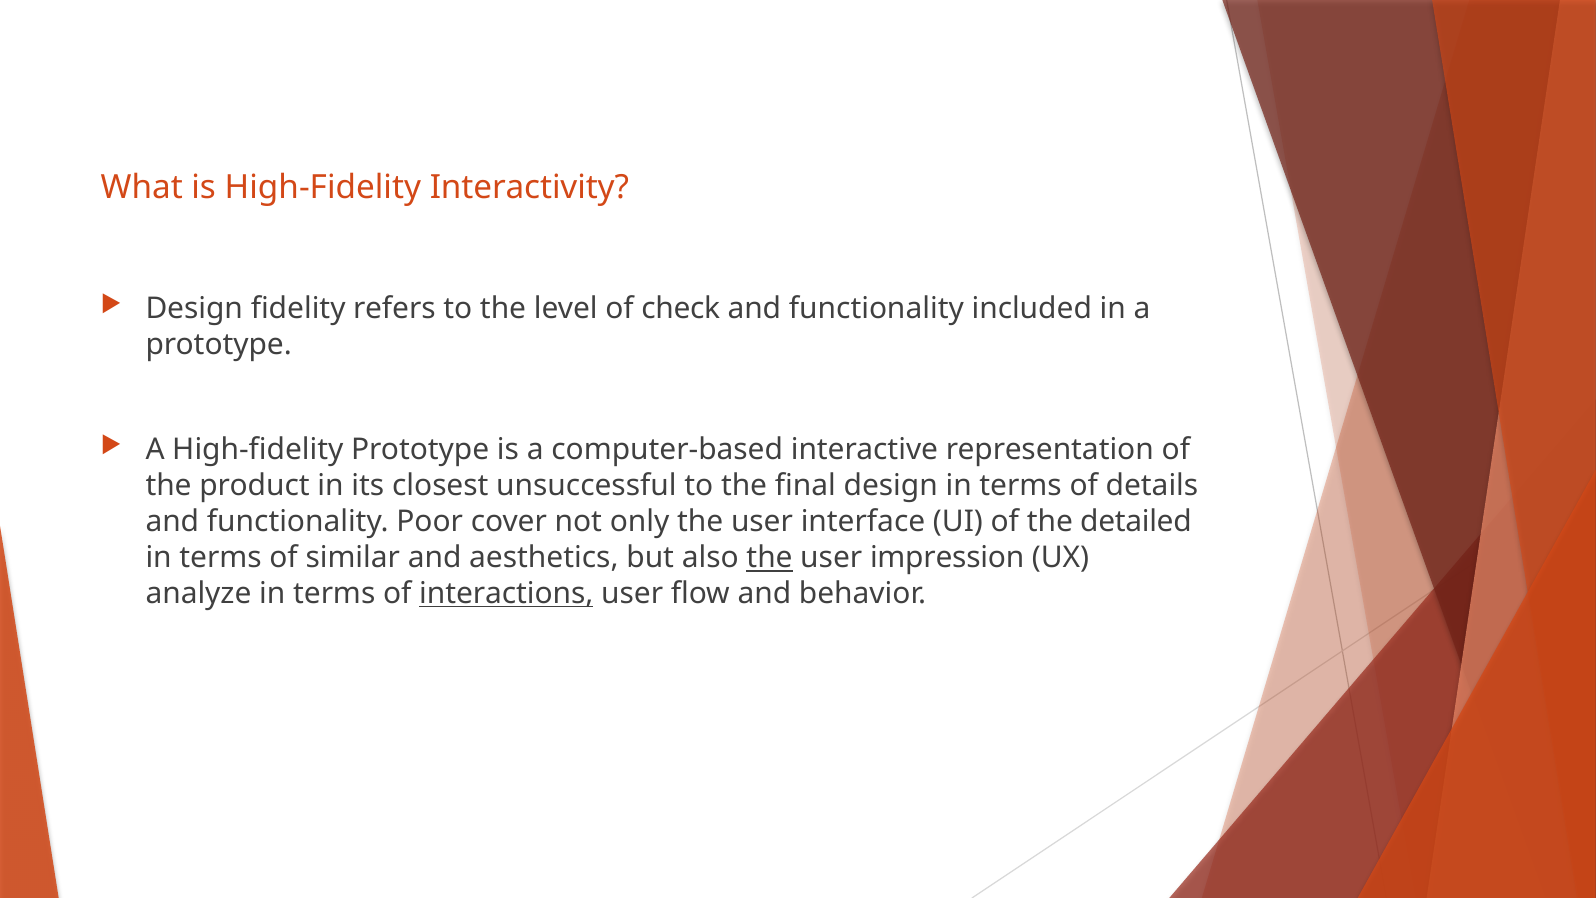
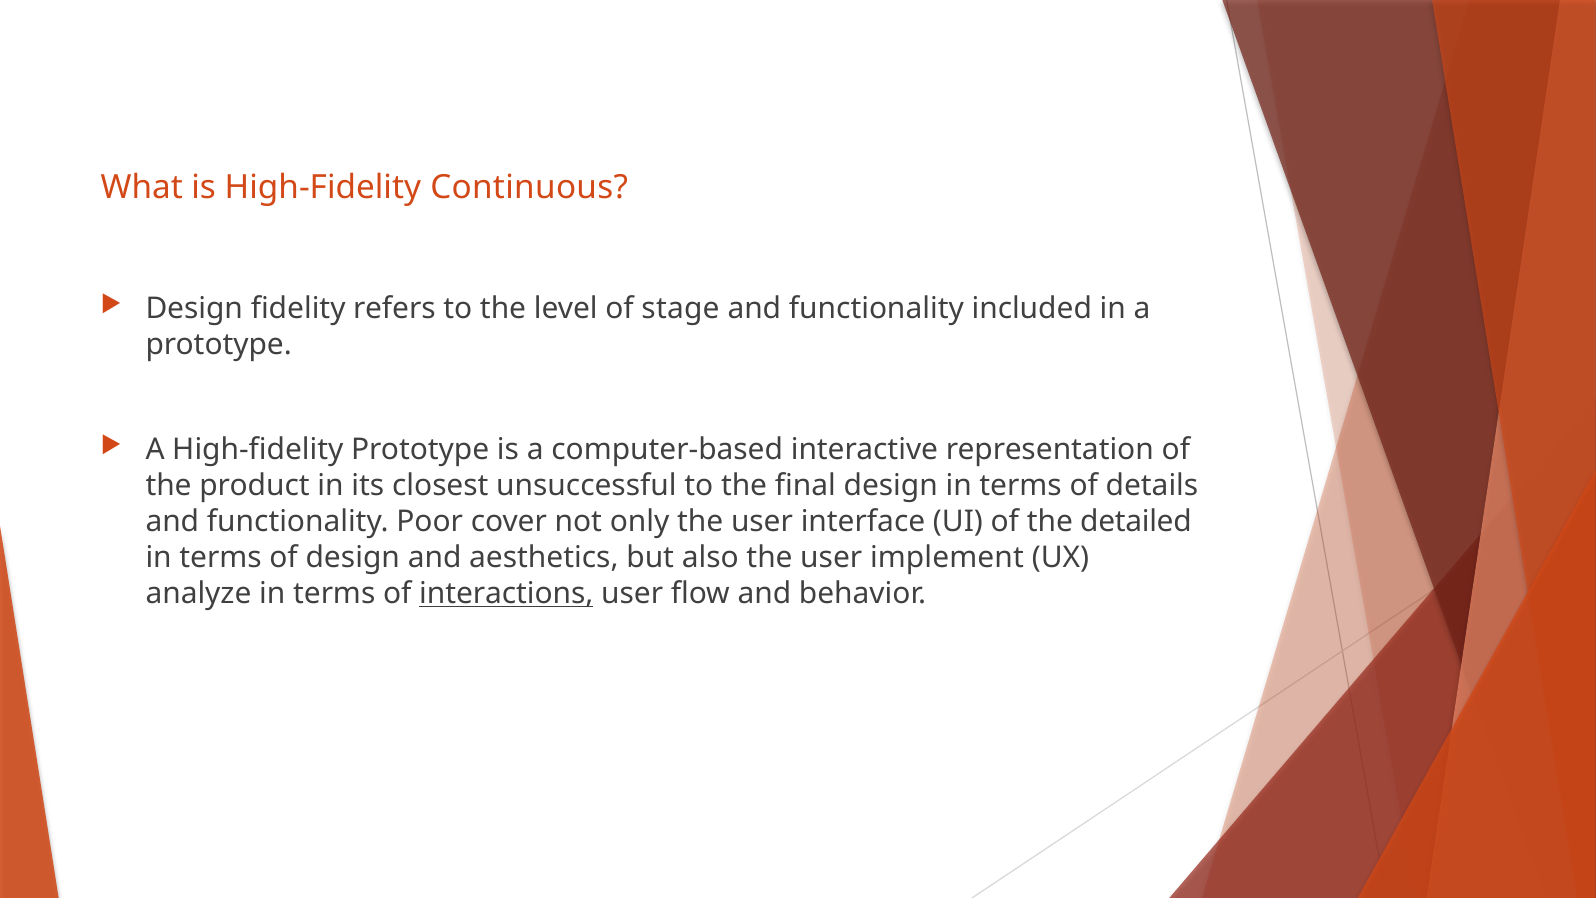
Interactivity: Interactivity -> Continuous
check: check -> stage
of similar: similar -> design
the at (770, 558) underline: present -> none
impression: impression -> implement
